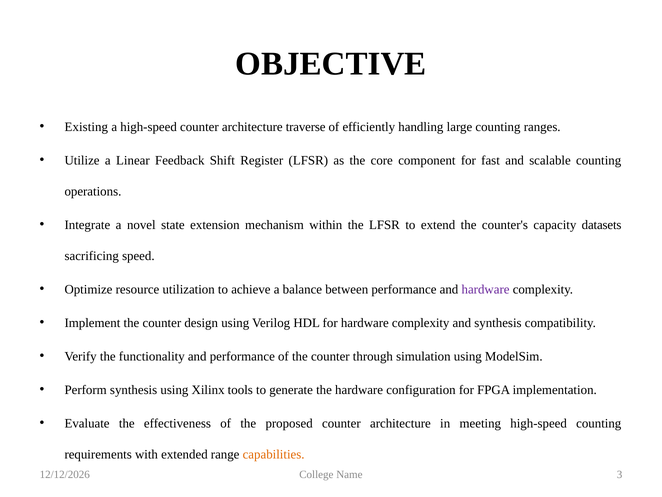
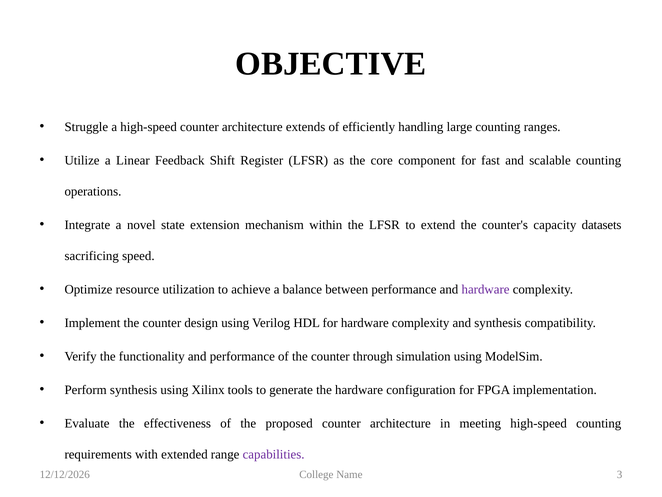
Existing: Existing -> Struggle
traverse: traverse -> extends
capabilities colour: orange -> purple
